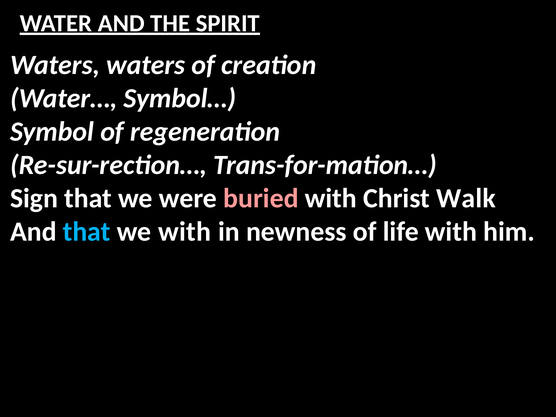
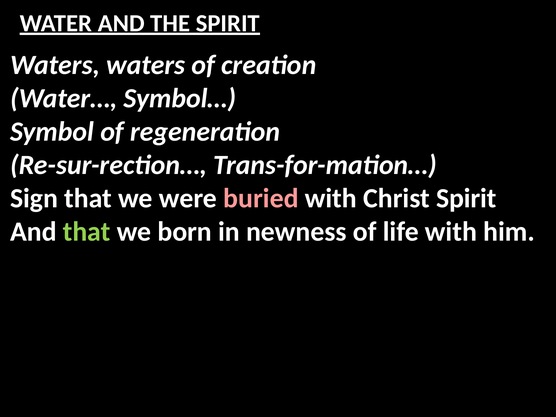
Christ Walk: Walk -> Spirit
that at (87, 232) colour: light blue -> light green
we with: with -> born
